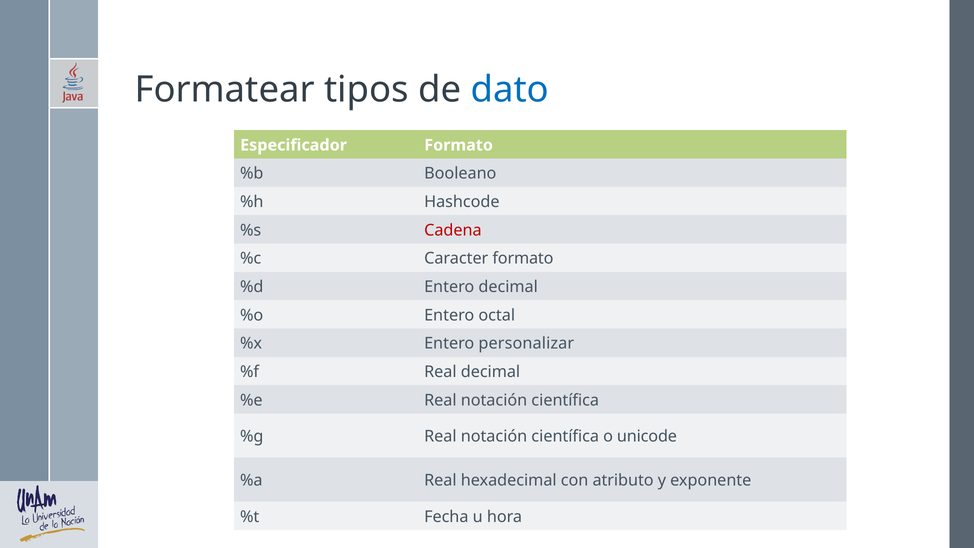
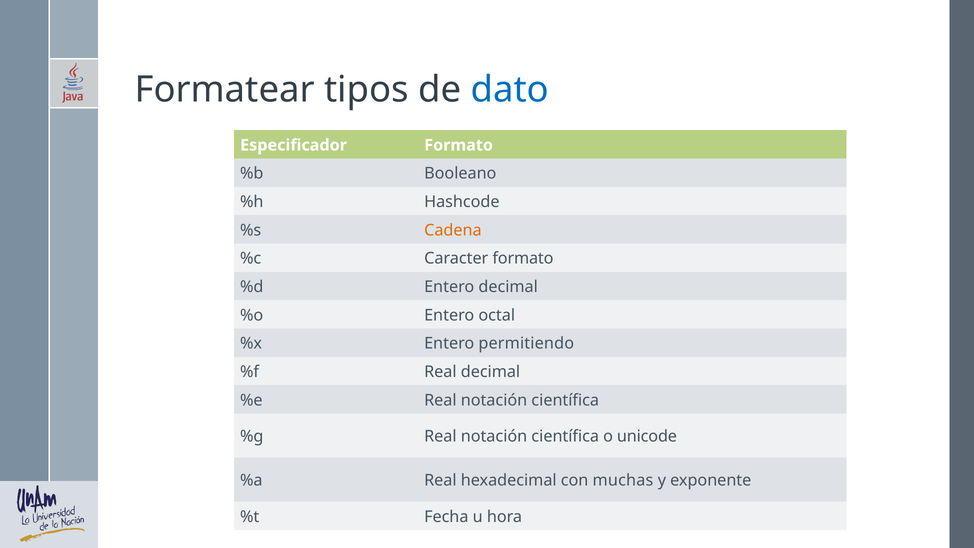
Cadena colour: red -> orange
personalizar: personalizar -> permitiendo
atributo: atributo -> muchas
